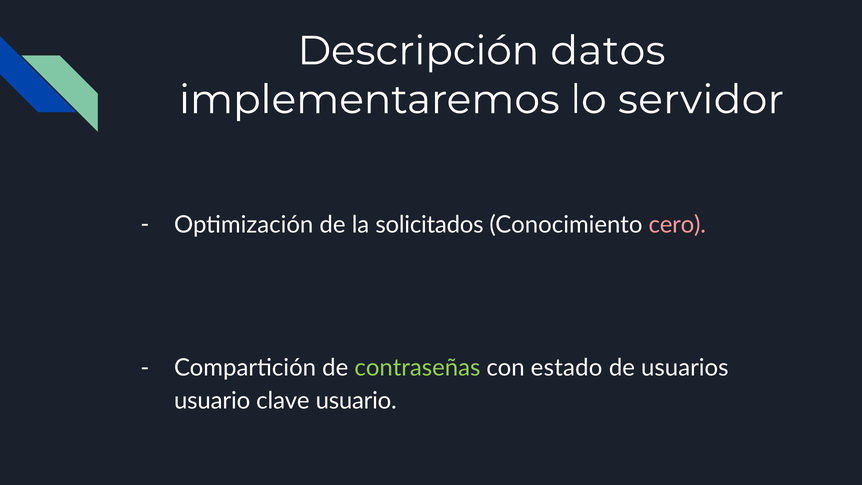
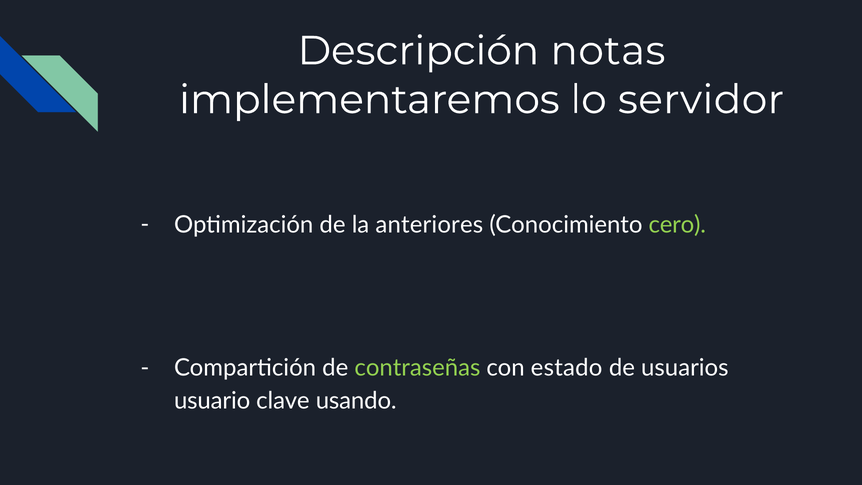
datos: datos -> notas
solicitados: solicitados -> anteriores
cero colour: pink -> light green
clave usuario: usuario -> usando
